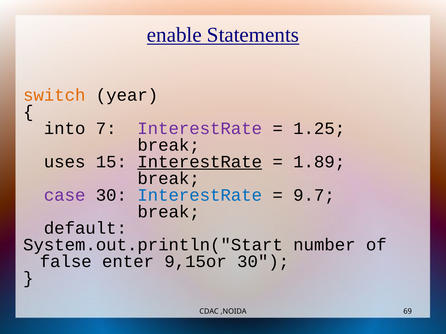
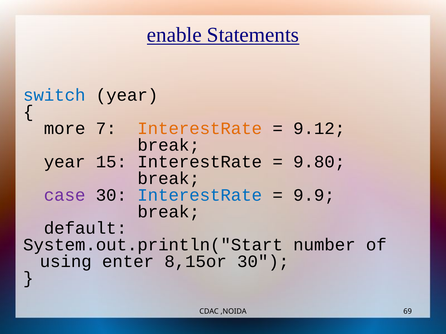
switch colour: orange -> blue
into: into -> more
InterestRate at (200, 129) colour: purple -> orange
1.25: 1.25 -> 9.12
uses at (65, 162): uses -> year
InterestRate at (200, 162) underline: present -> none
1.89: 1.89 -> 9.80
9.7: 9.7 -> 9.9
false: false -> using
9,15or: 9,15or -> 8,15or
